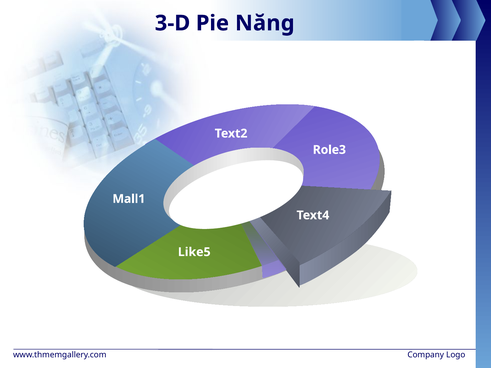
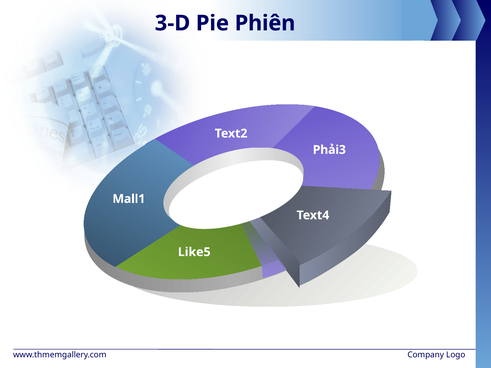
Năng: Năng -> Phiên
Role3: Role3 -> Phải3
